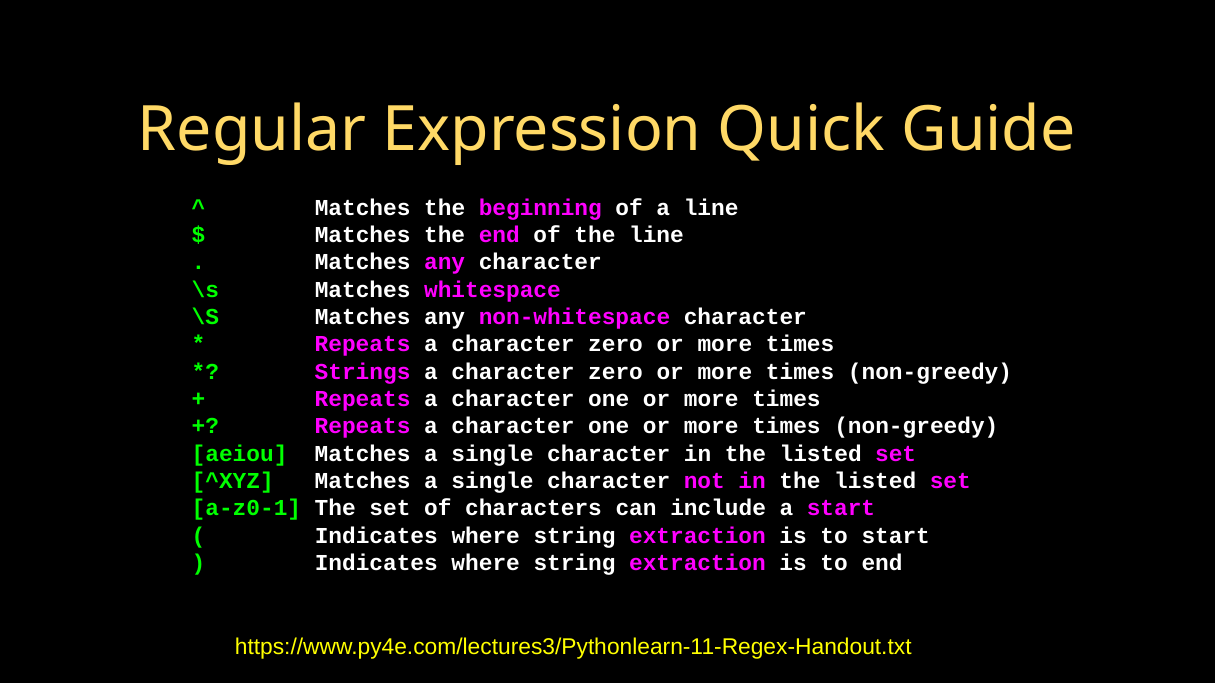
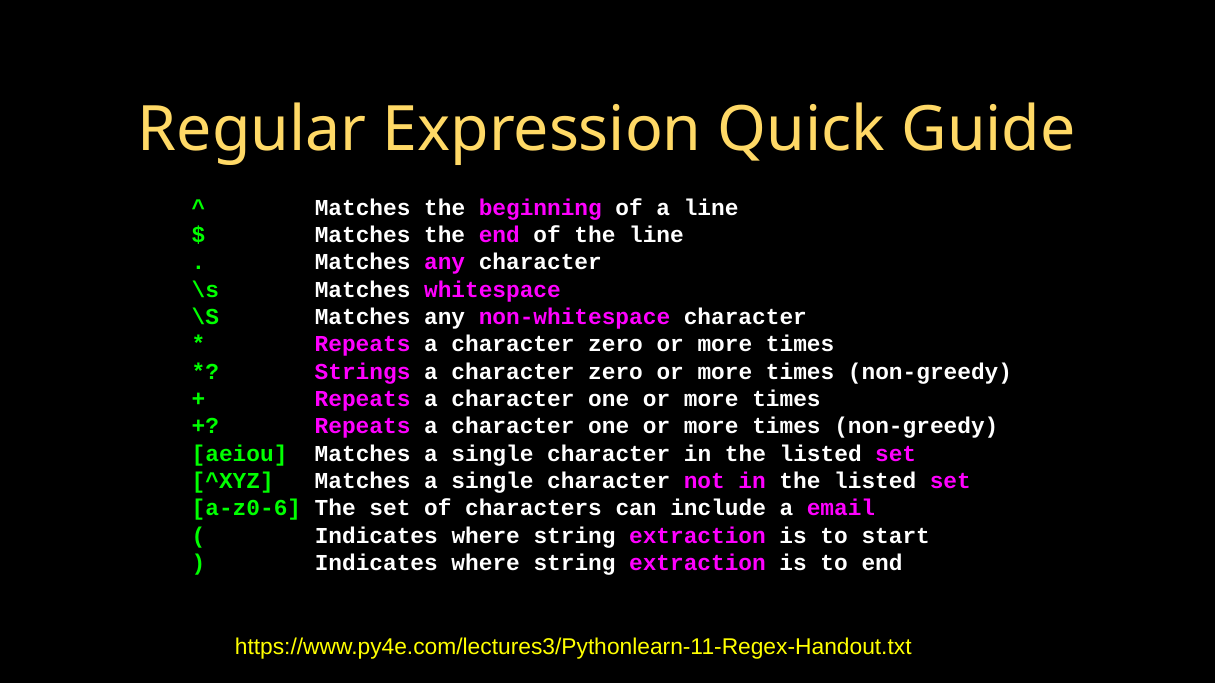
a-z0-1: a-z0-1 -> a-z0-6
a start: start -> email
